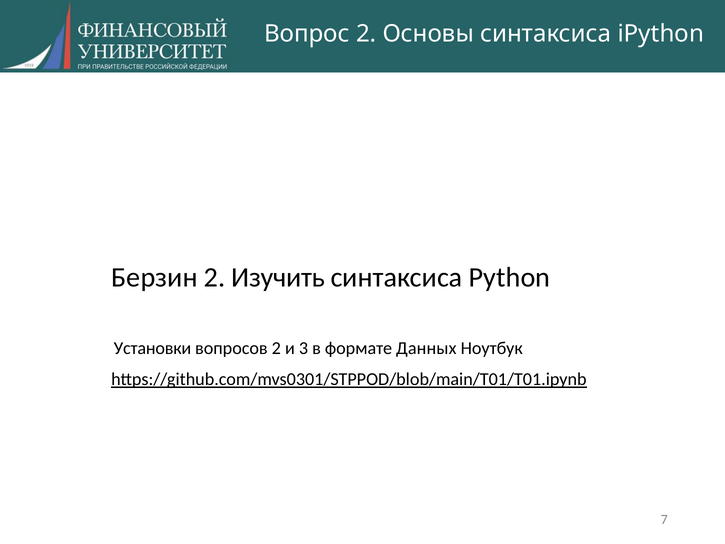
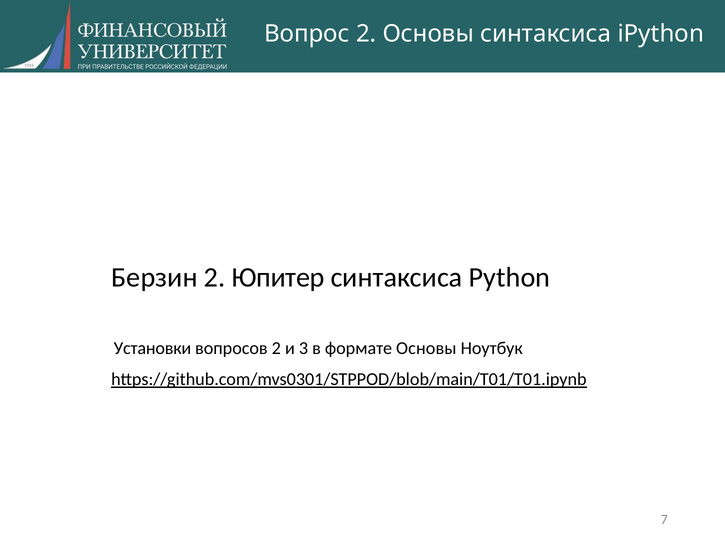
Изучить: Изучить -> Юпитер
формате Данных: Данных -> Основы
